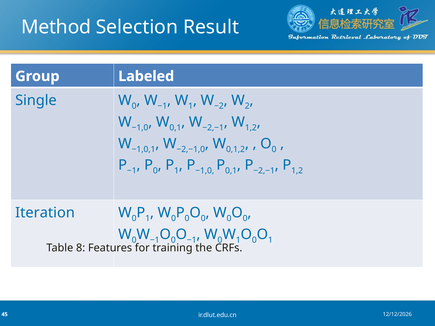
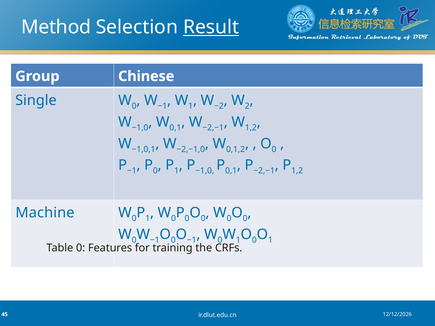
Result underline: none -> present
Labeled: Labeled -> Chinese
Iteration: Iteration -> Machine
Table 8: 8 -> 0
